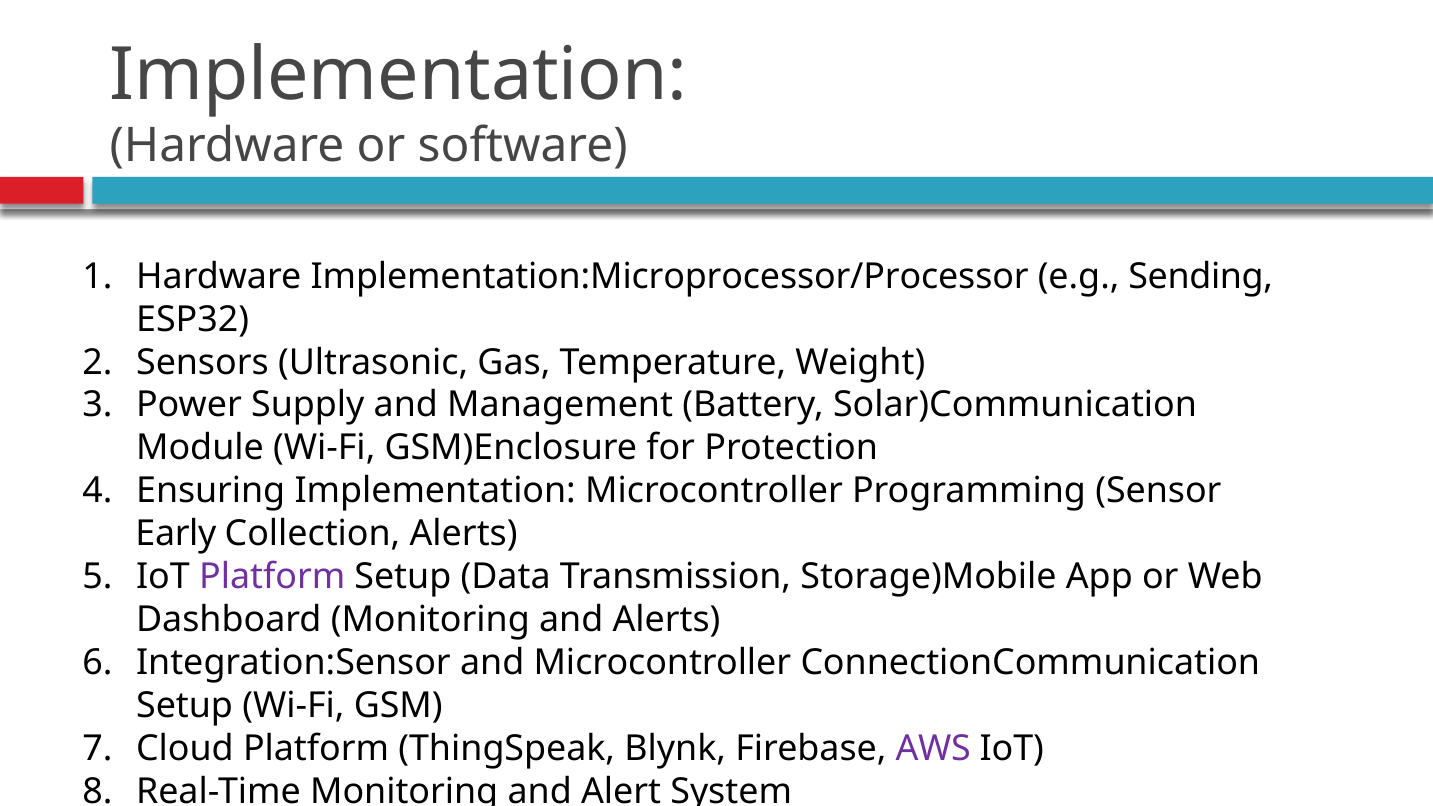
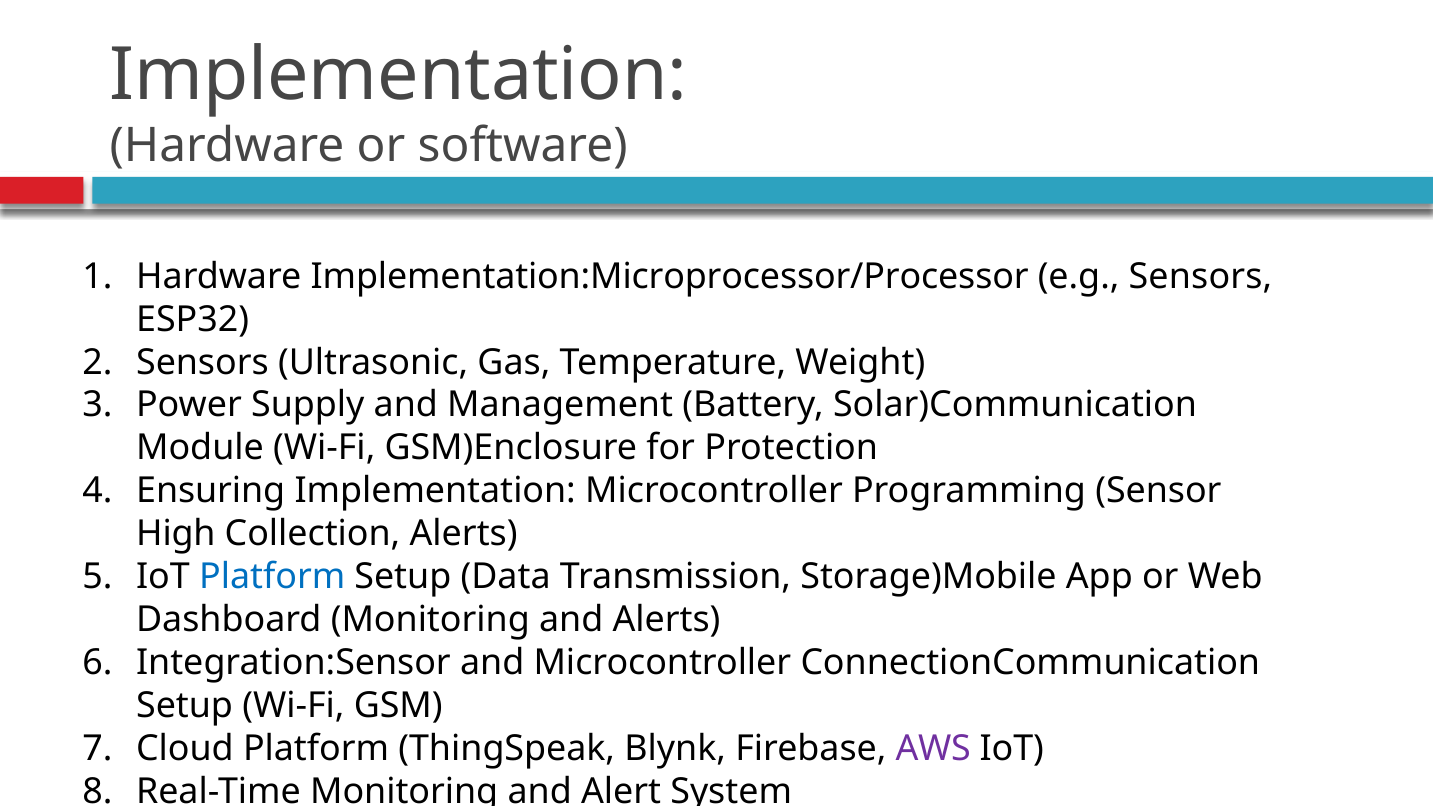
e.g Sending: Sending -> Sensors
Early: Early -> High
Platform at (272, 577) colour: purple -> blue
